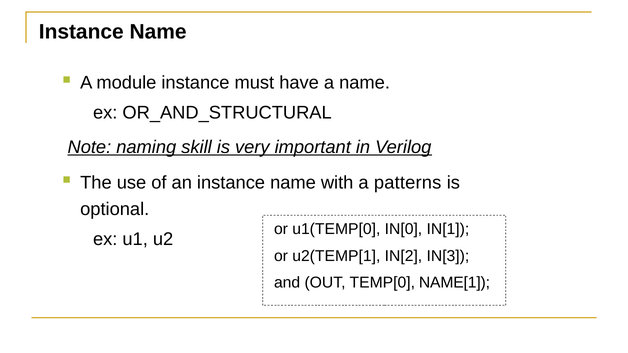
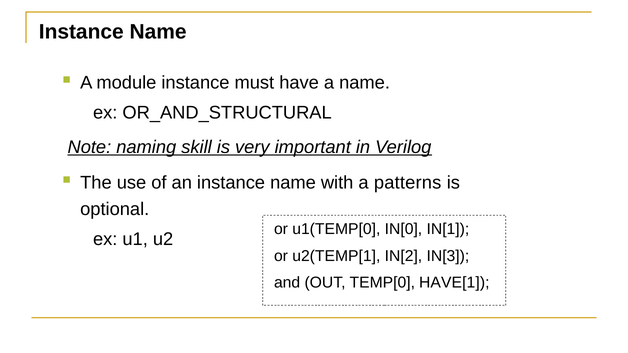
NAME[1: NAME[1 -> HAVE[1
